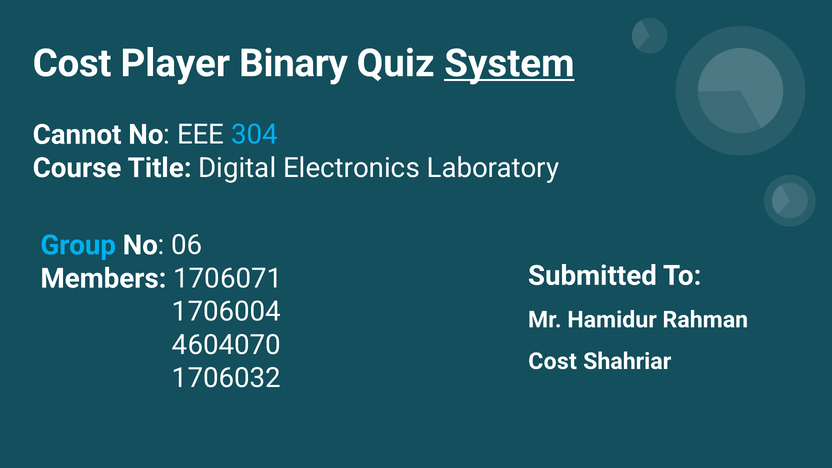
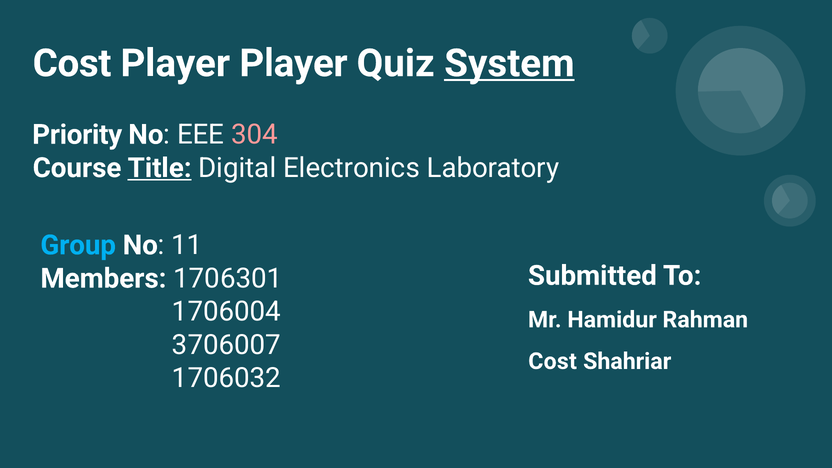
Player Binary: Binary -> Player
Cannot: Cannot -> Priority
304 colour: light blue -> pink
Title underline: none -> present
06: 06 -> 11
1706071: 1706071 -> 1706301
4604070: 4604070 -> 3706007
